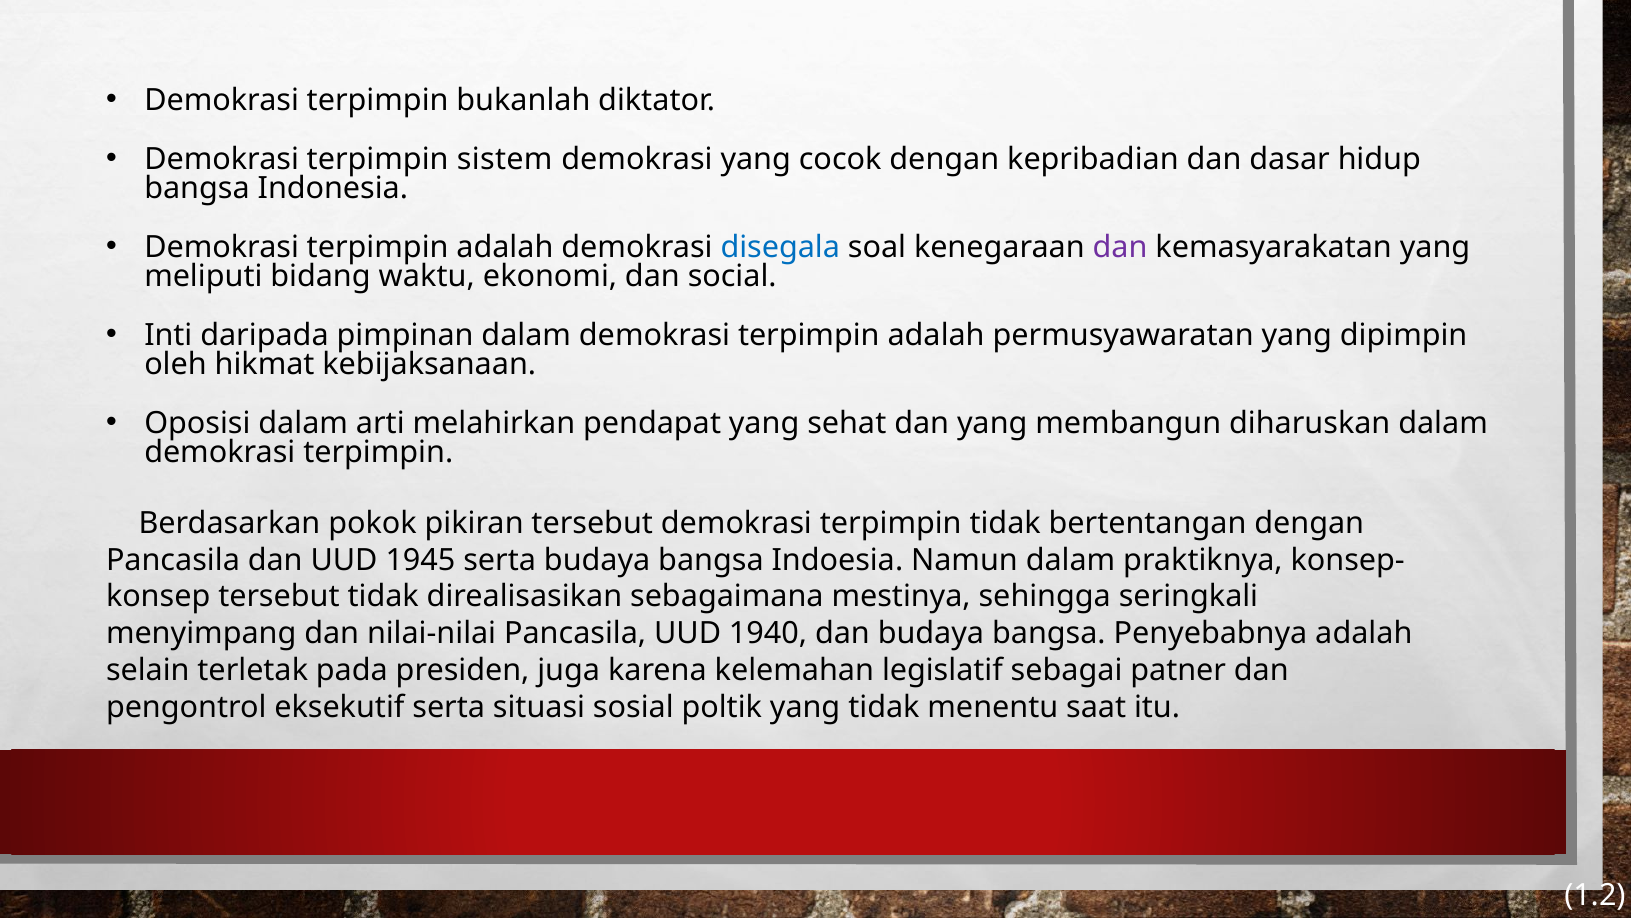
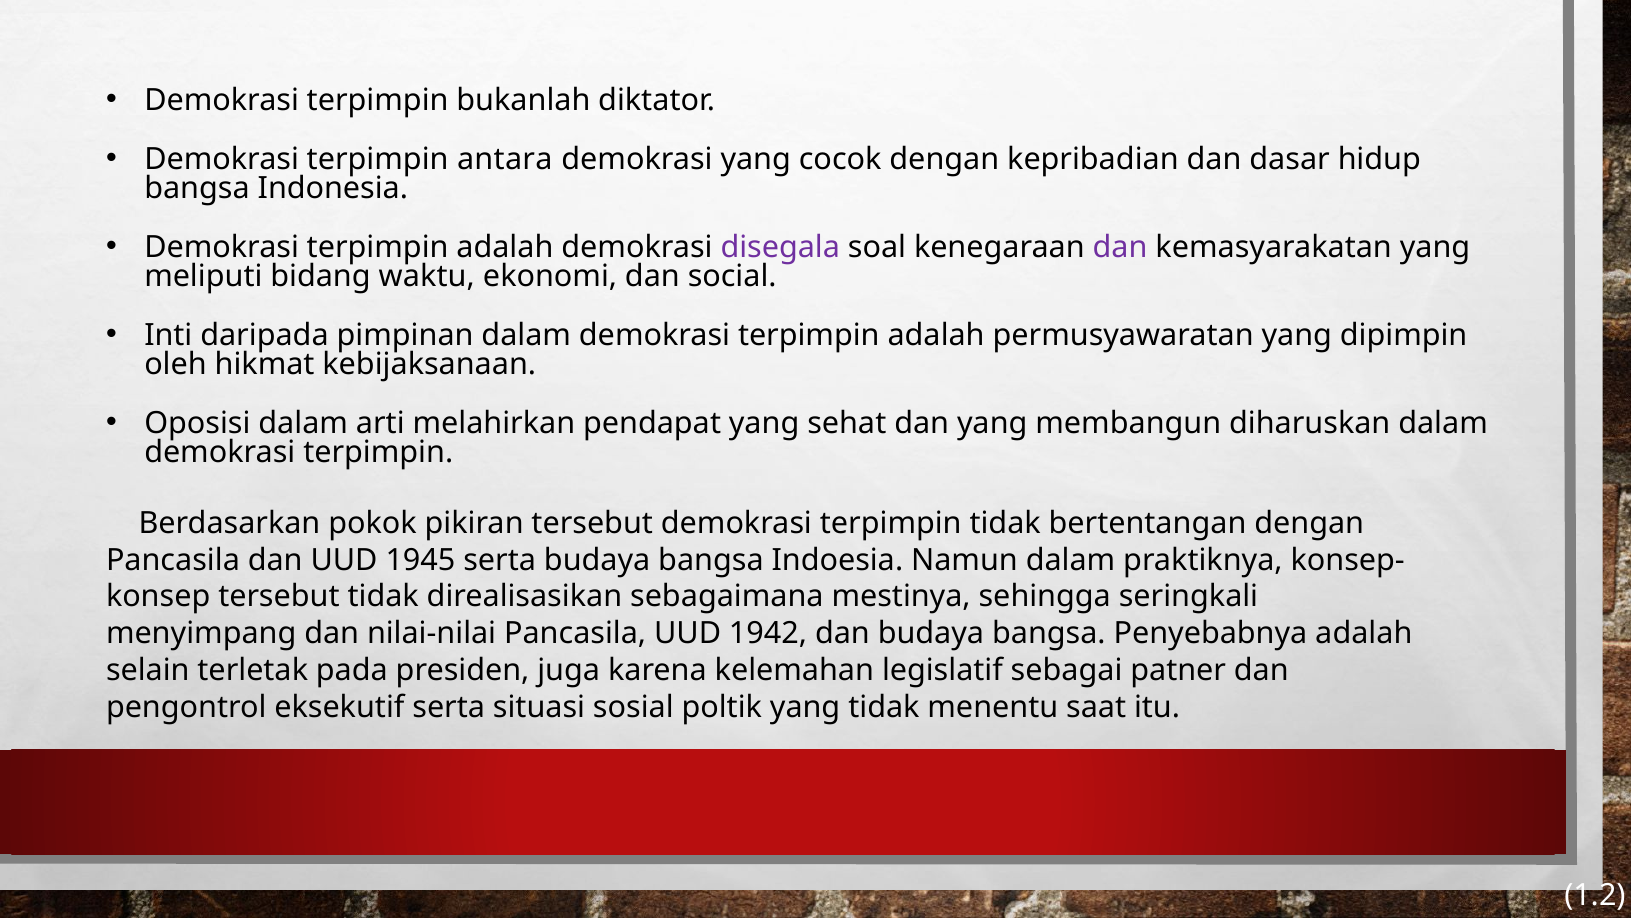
sistem: sistem -> antara
disegala colour: blue -> purple
1940: 1940 -> 1942
